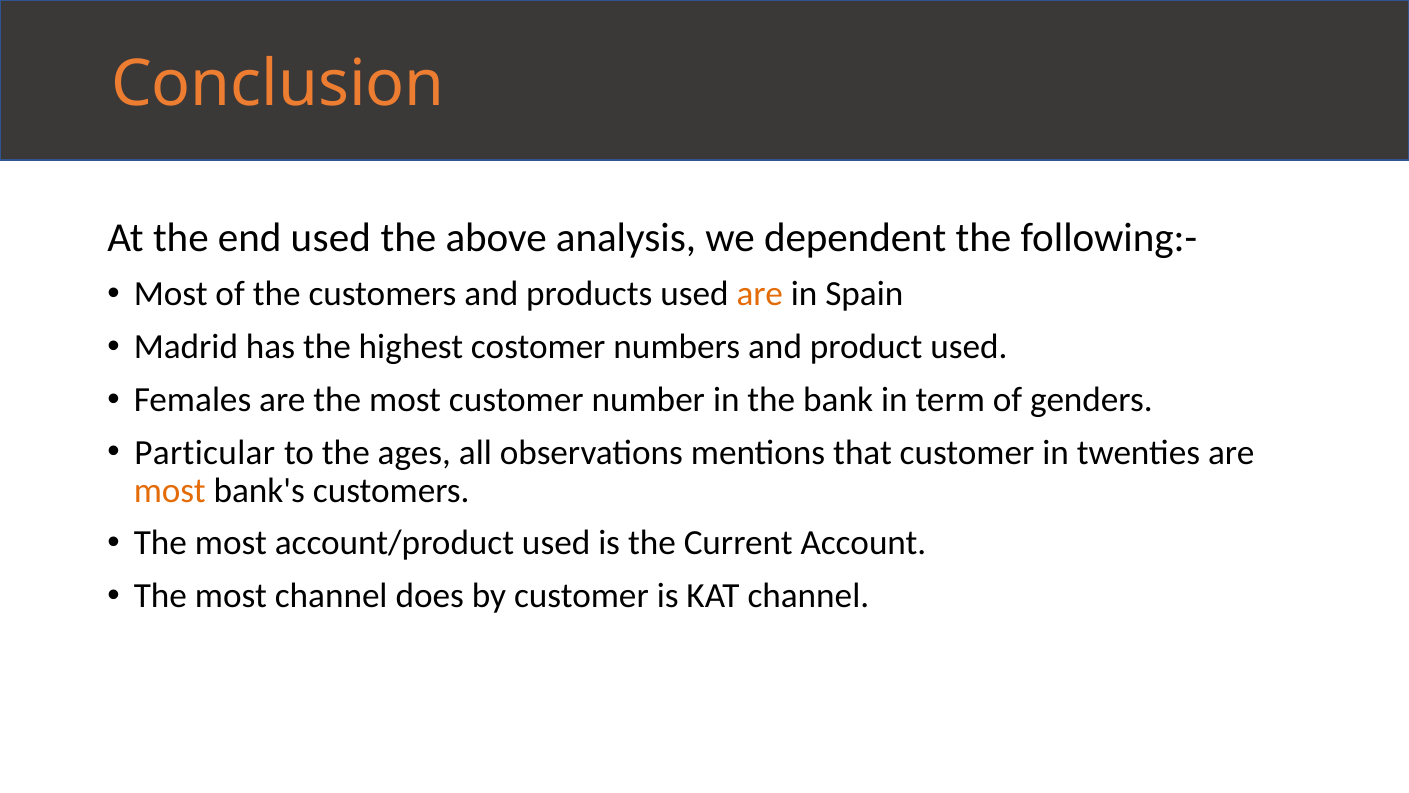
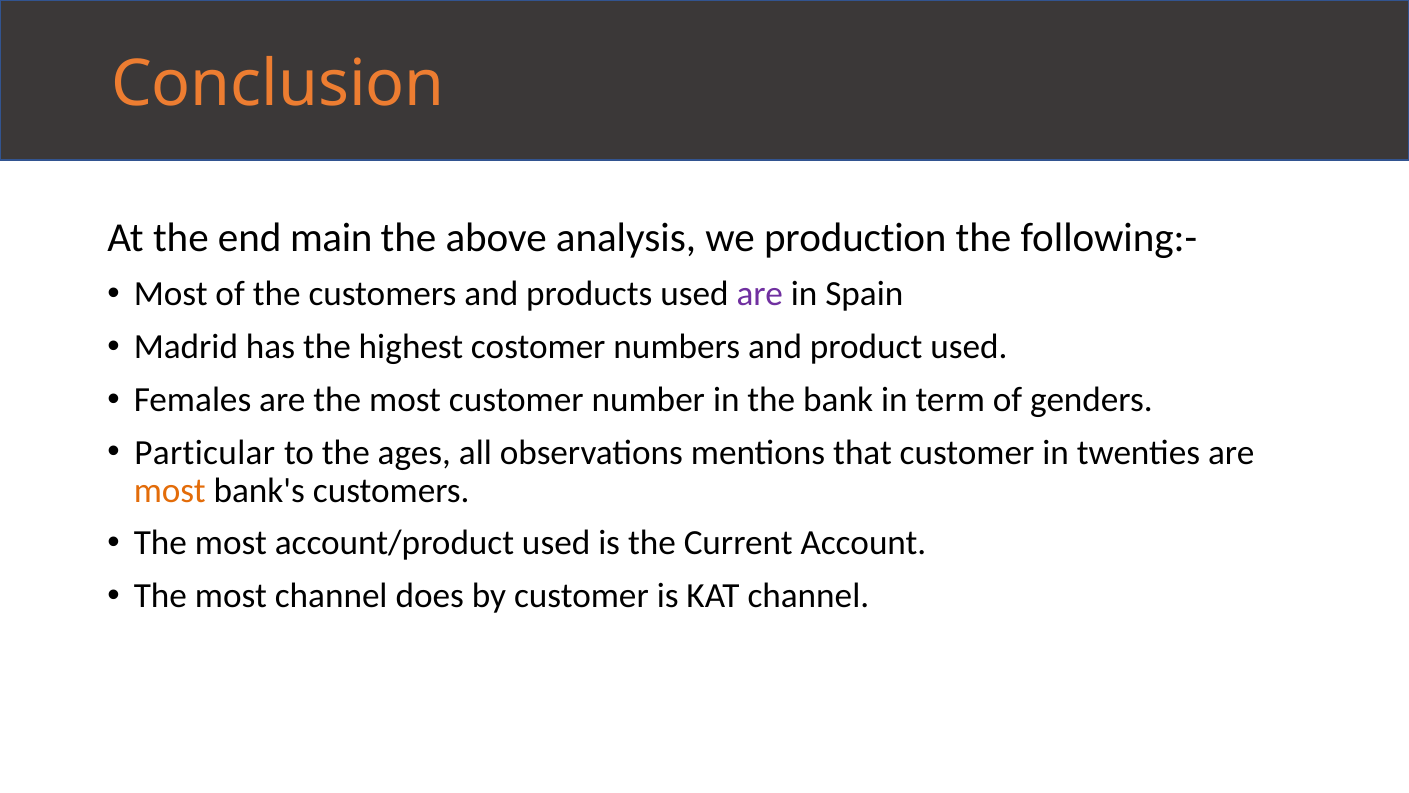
end used: used -> main
dependent: dependent -> production
are at (760, 294) colour: orange -> purple
